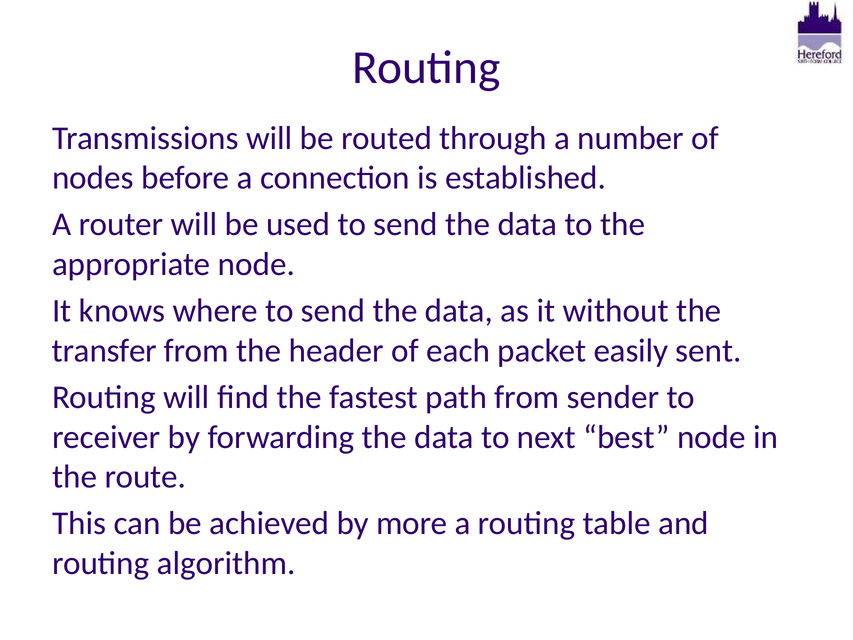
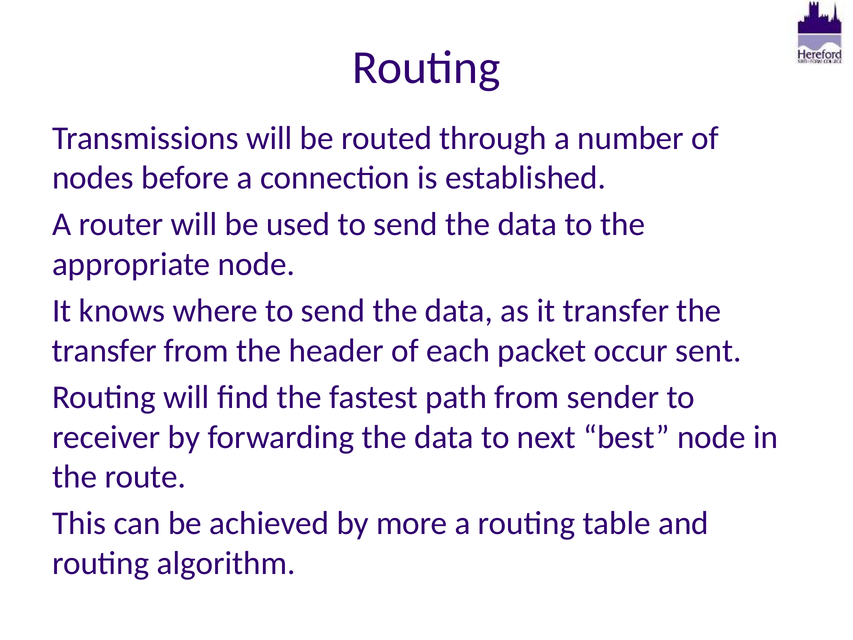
it without: without -> transfer
easily: easily -> occur
